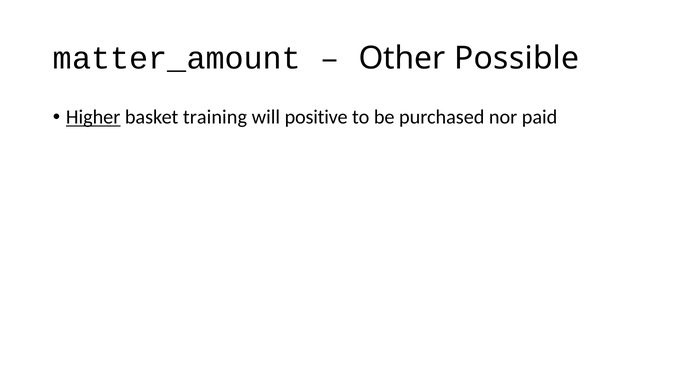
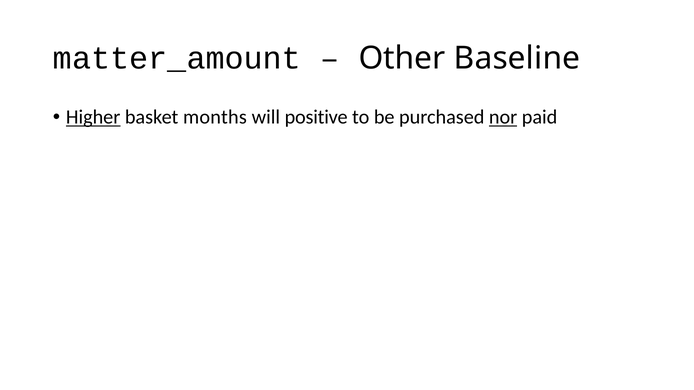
Possible: Possible -> Baseline
training: training -> months
nor underline: none -> present
